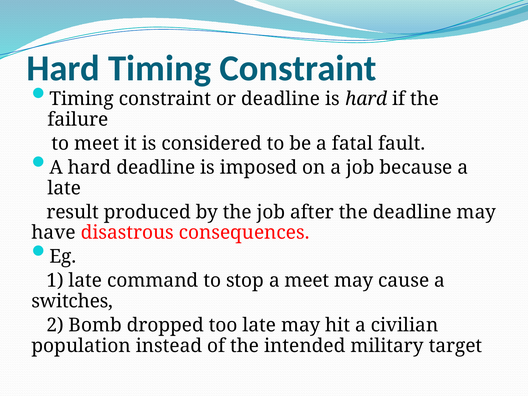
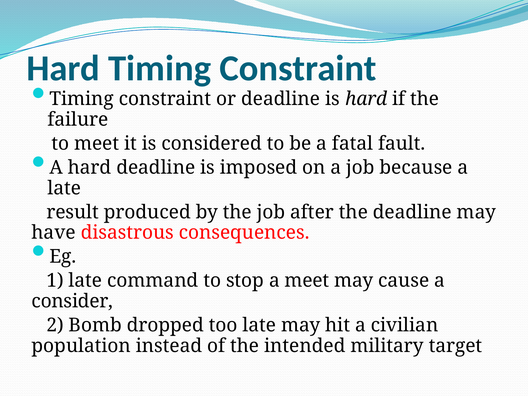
switches: switches -> consider
